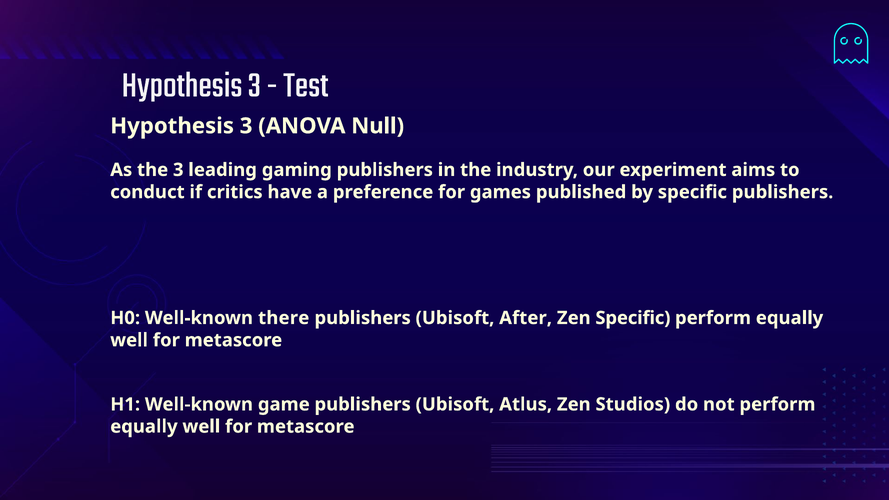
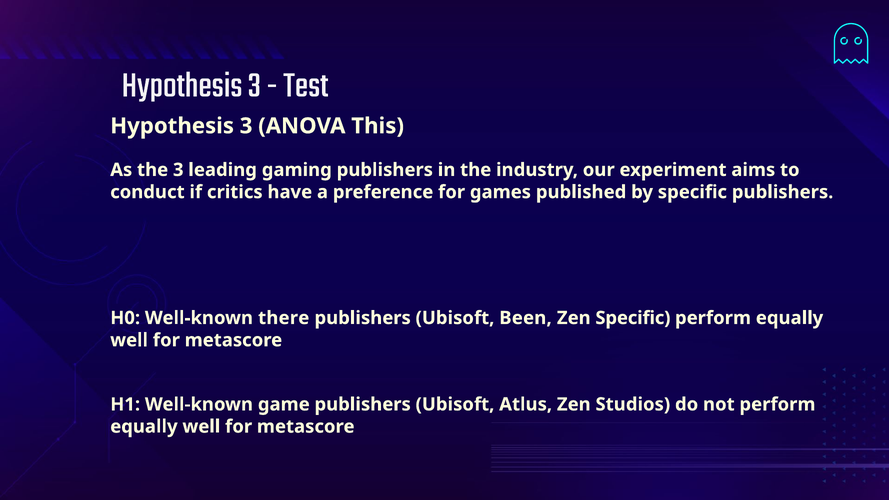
Null: Null -> This
After: After -> Been
